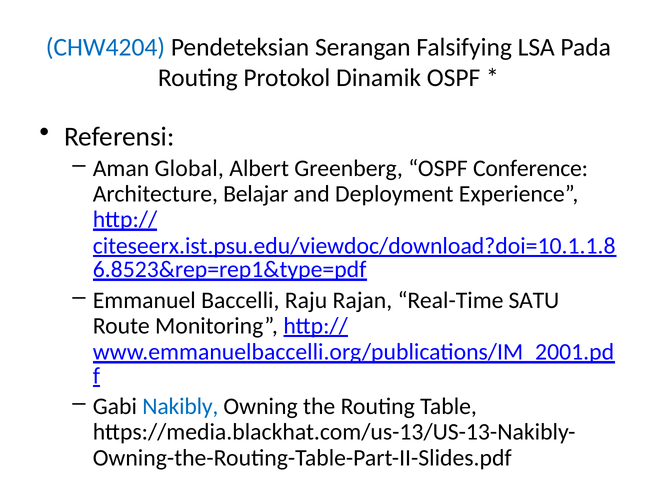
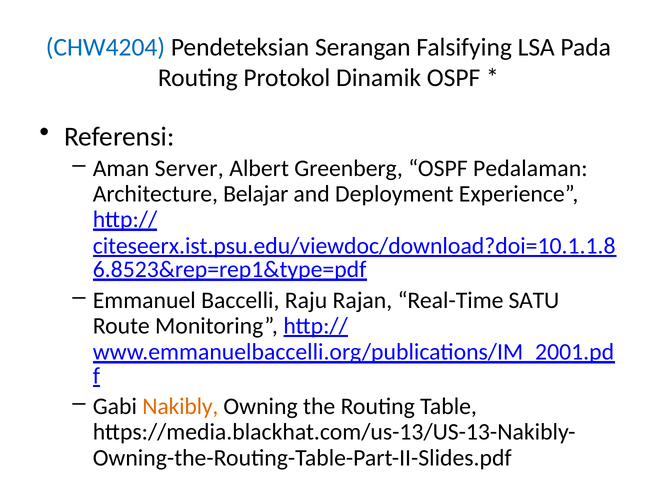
Global: Global -> Server
Conference: Conference -> Pedalaman
Nakibly colour: blue -> orange
